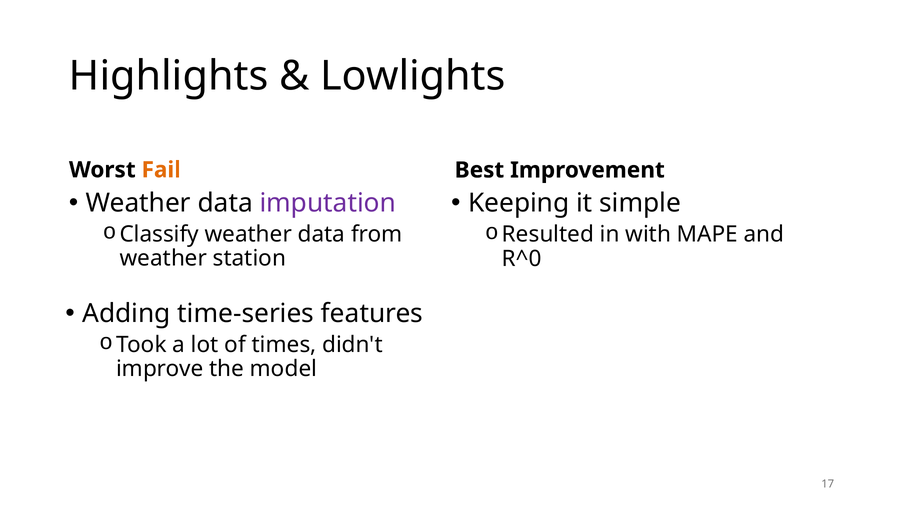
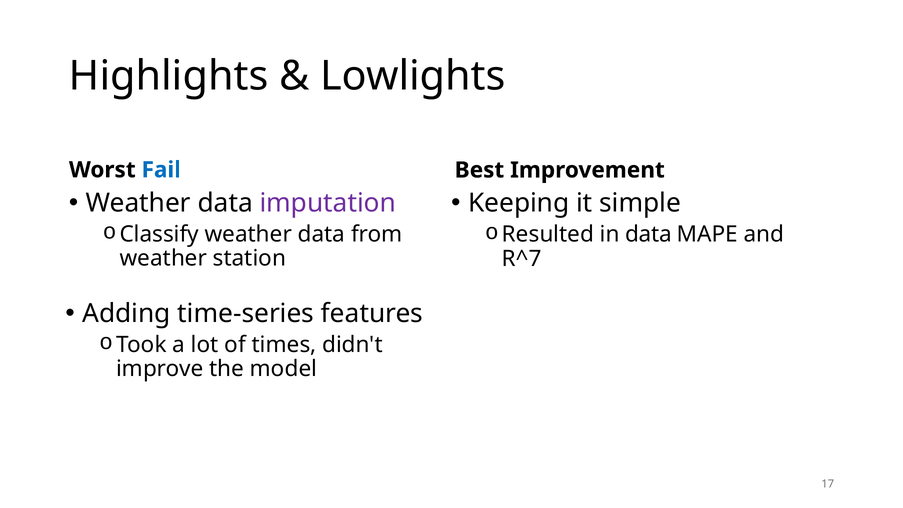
Fail colour: orange -> blue
in with: with -> data
R^0: R^0 -> R^7
